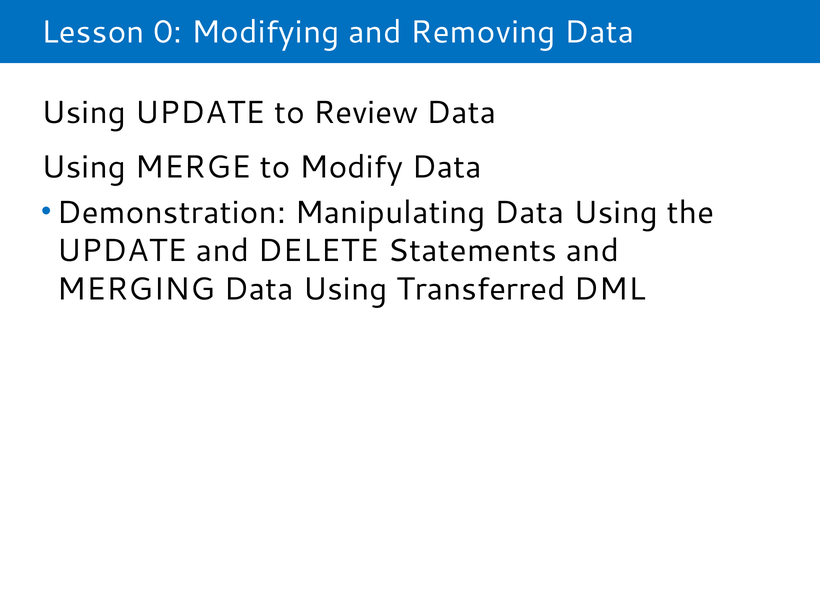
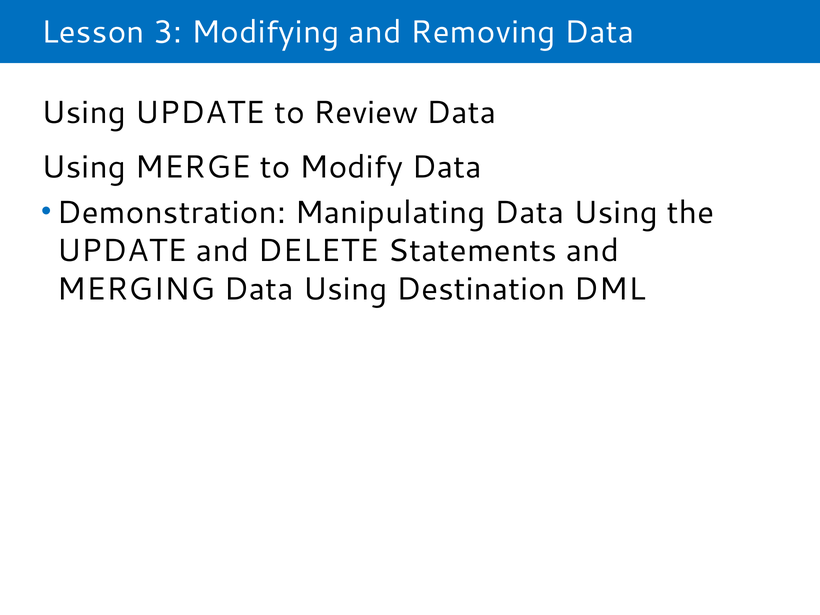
0: 0 -> 3
Transferred: Transferred -> Destination
